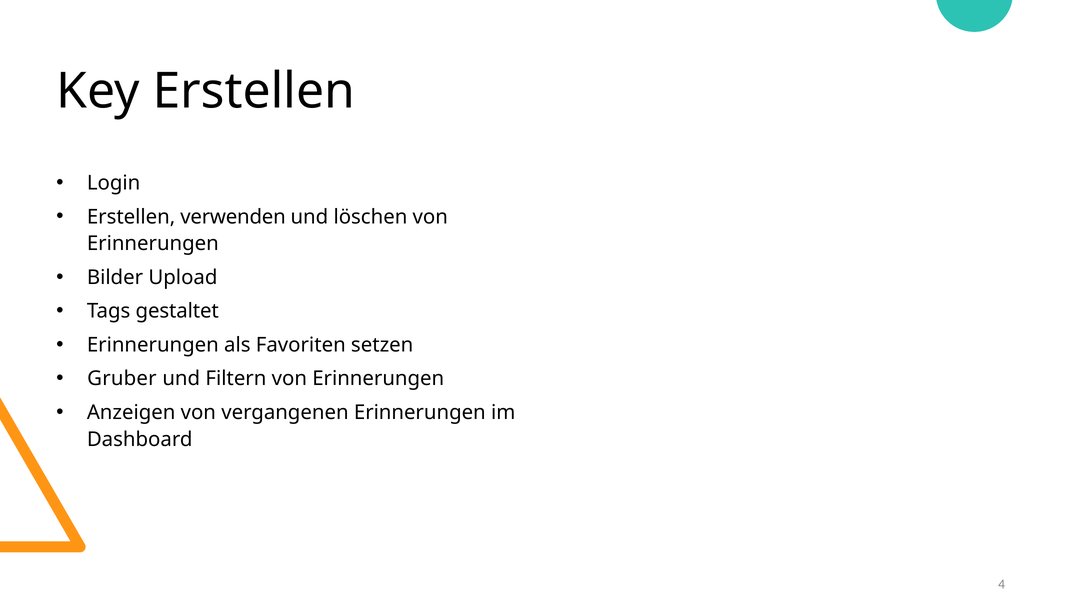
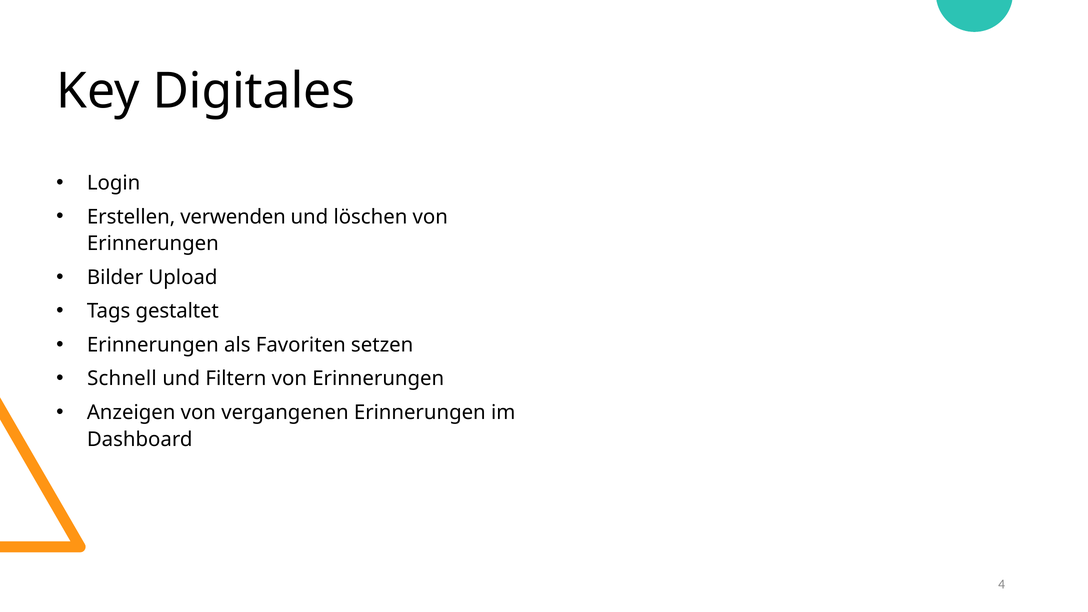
Key Erstellen: Erstellen -> Digitales
Gruber: Gruber -> Schnell
